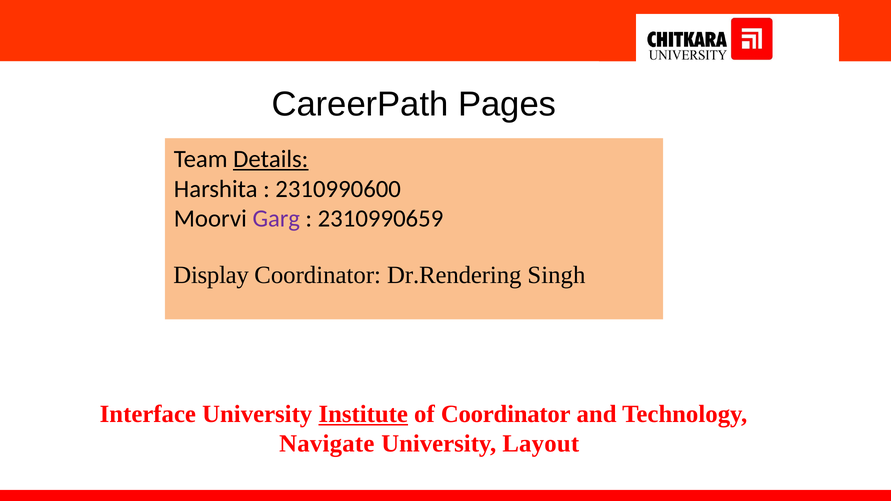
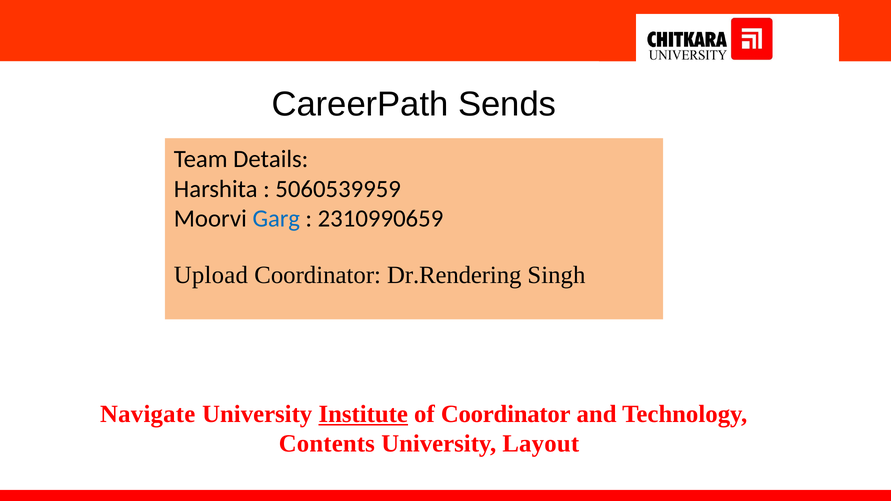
Pages: Pages -> Sends
Details underline: present -> none
2310990600: 2310990600 -> 5060539959
Garg colour: purple -> blue
Display: Display -> Upload
Interface: Interface -> Navigate
Navigate: Navigate -> Contents
